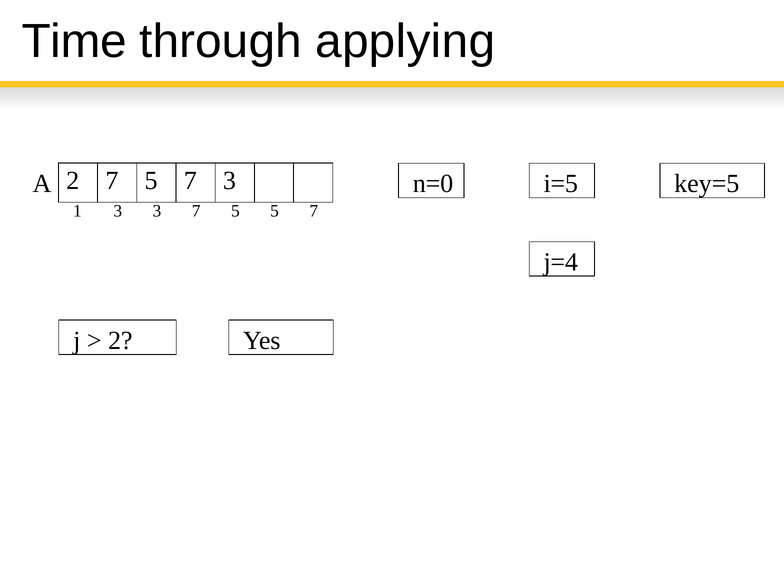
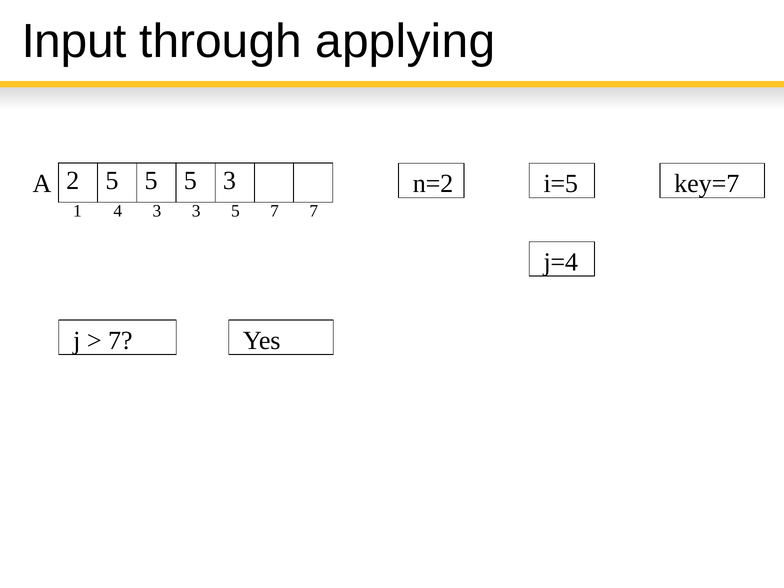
Time: Time -> Input
2 7: 7 -> 5
7 at (190, 181): 7 -> 5
n=0: n=0 -> n=2
key=5: key=5 -> key=7
1 3: 3 -> 4
3 7: 7 -> 3
5 5: 5 -> 7
2 at (120, 341): 2 -> 7
